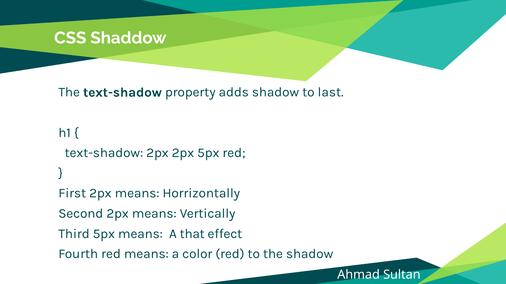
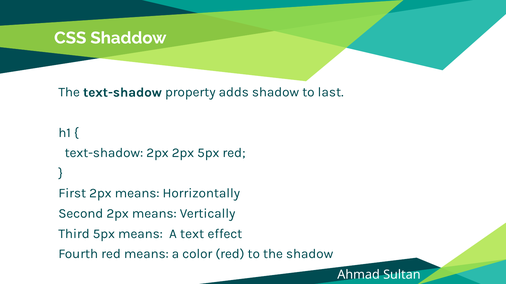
that: that -> text
